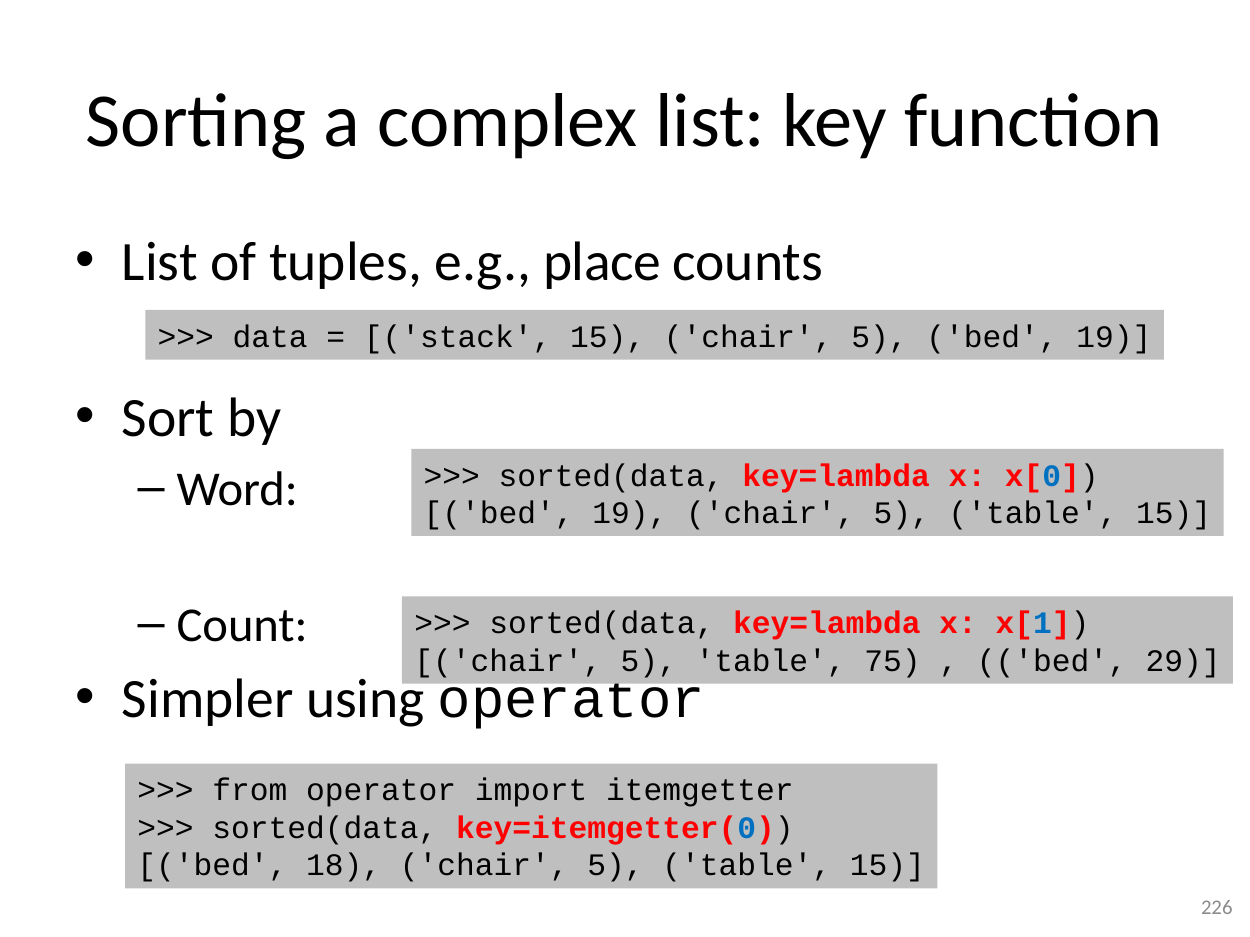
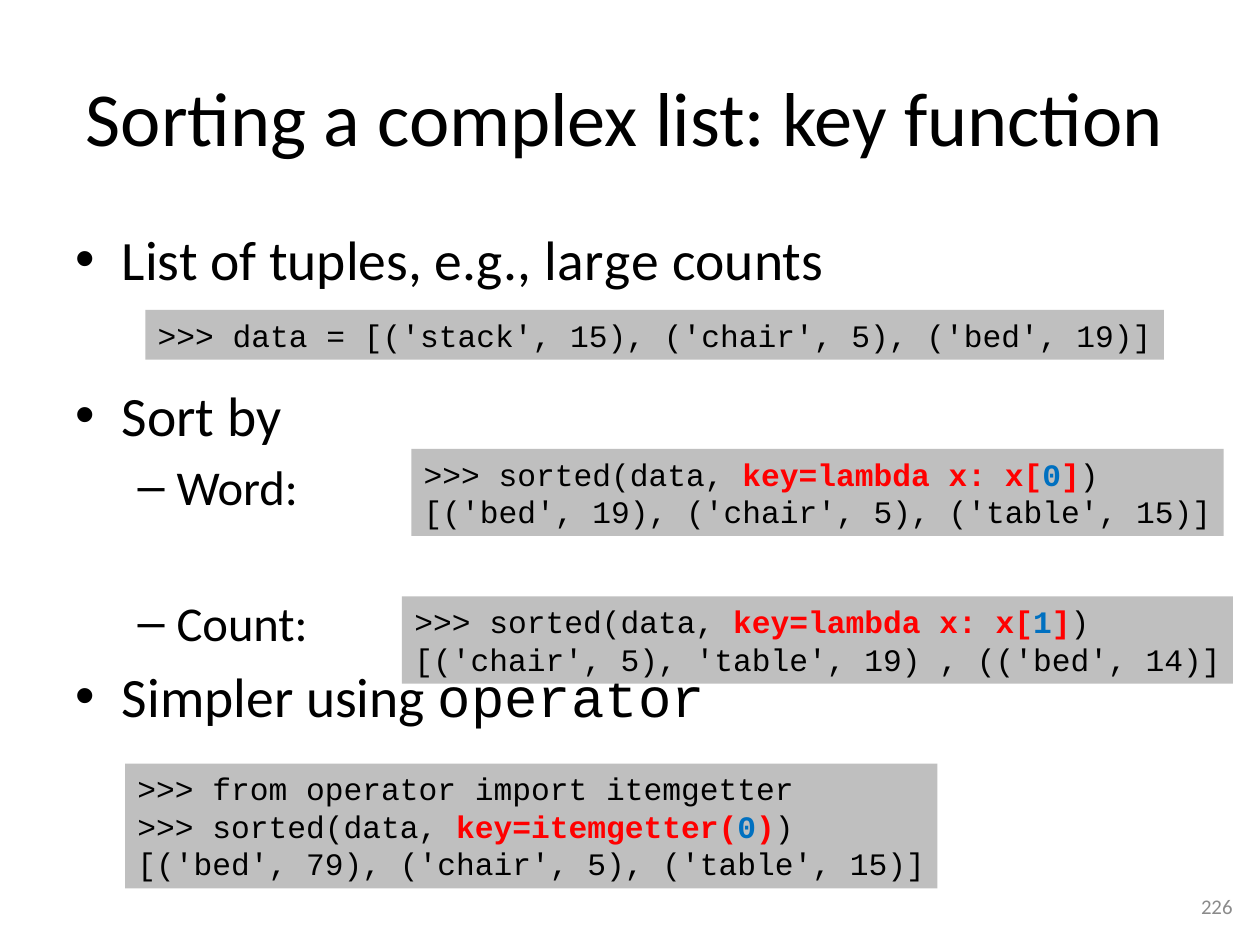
place: place -> large
table 75: 75 -> 19
29: 29 -> 14
18: 18 -> 79
